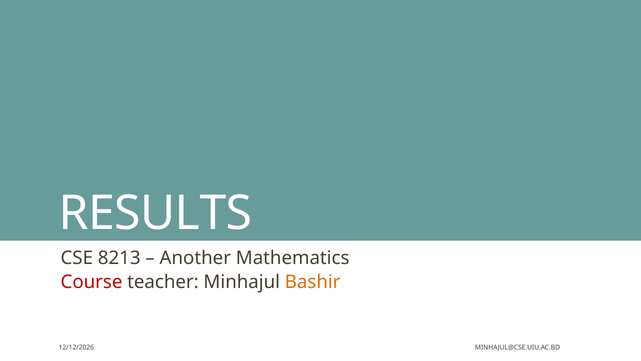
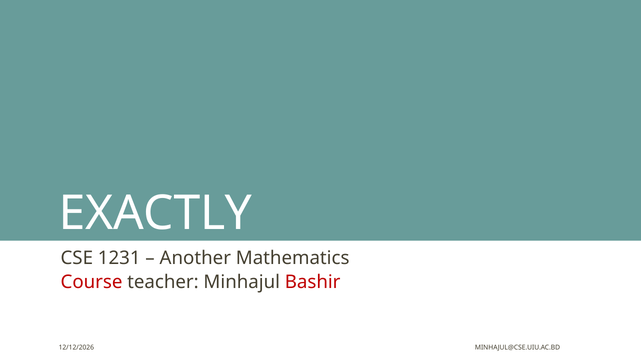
RESULTS: RESULTS -> EXACTLY
8213: 8213 -> 1231
Bashir colour: orange -> red
